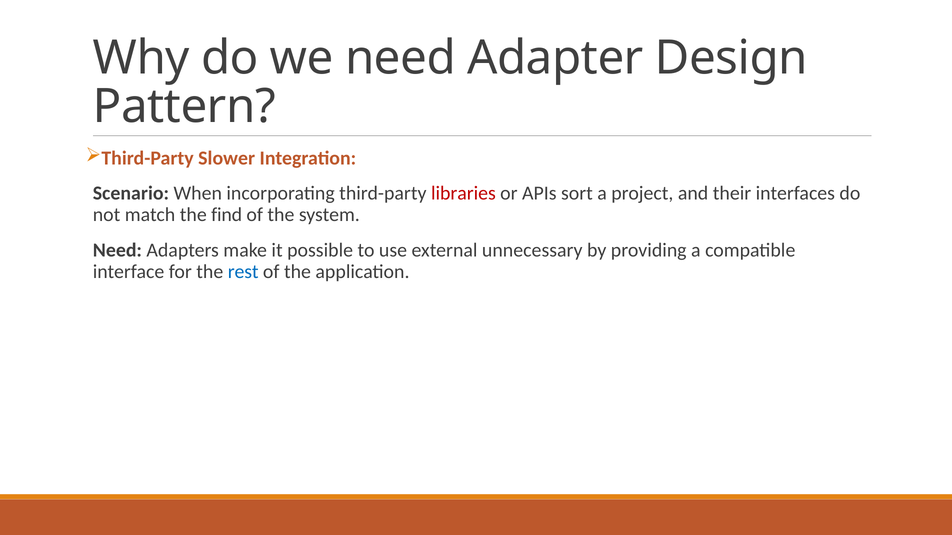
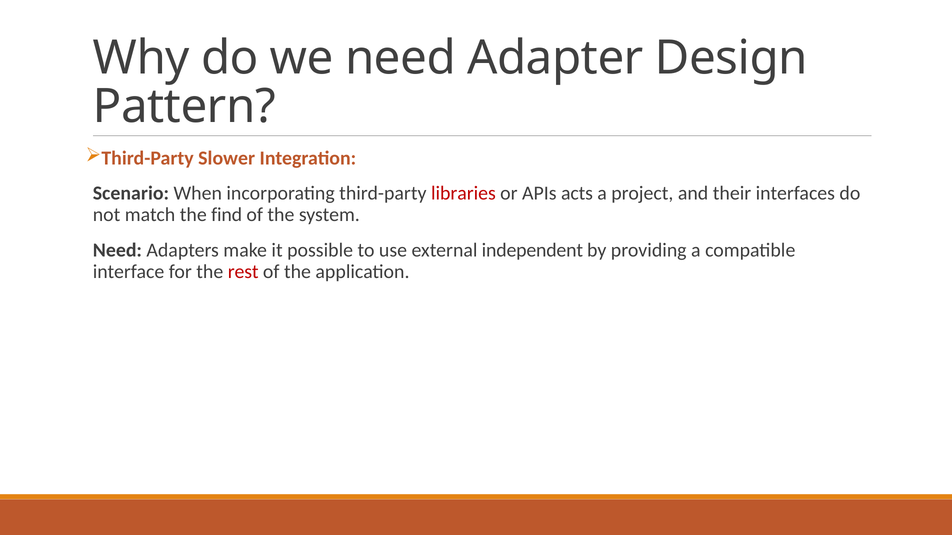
sort: sort -> acts
unnecessary: unnecessary -> independent
rest colour: blue -> red
